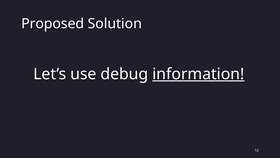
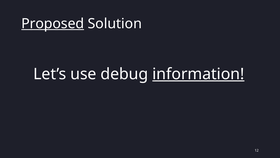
Proposed underline: none -> present
